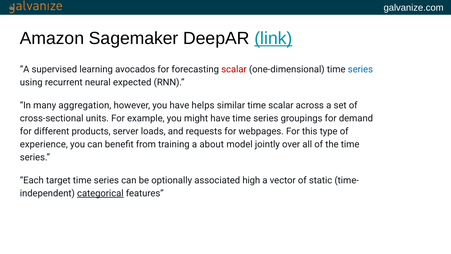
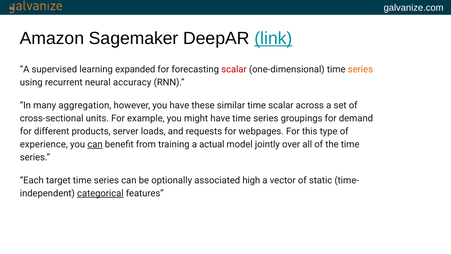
avocados: avocados -> expanded
series at (360, 69) colour: blue -> orange
expected: expected -> accuracy
helps: helps -> these
can at (95, 144) underline: none -> present
about: about -> actual
